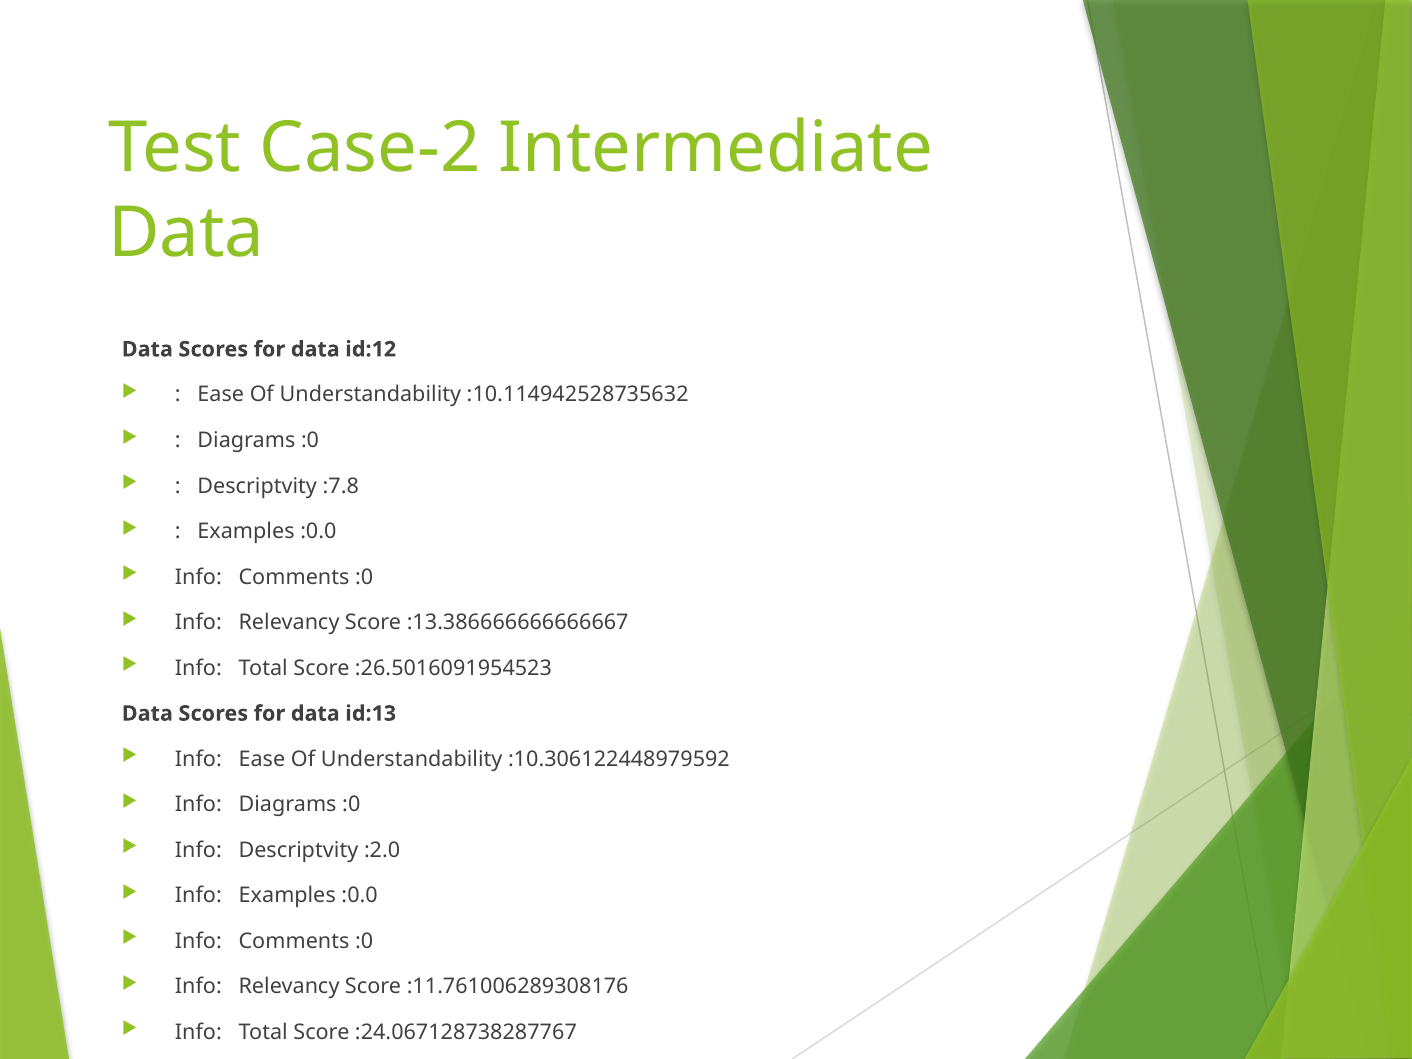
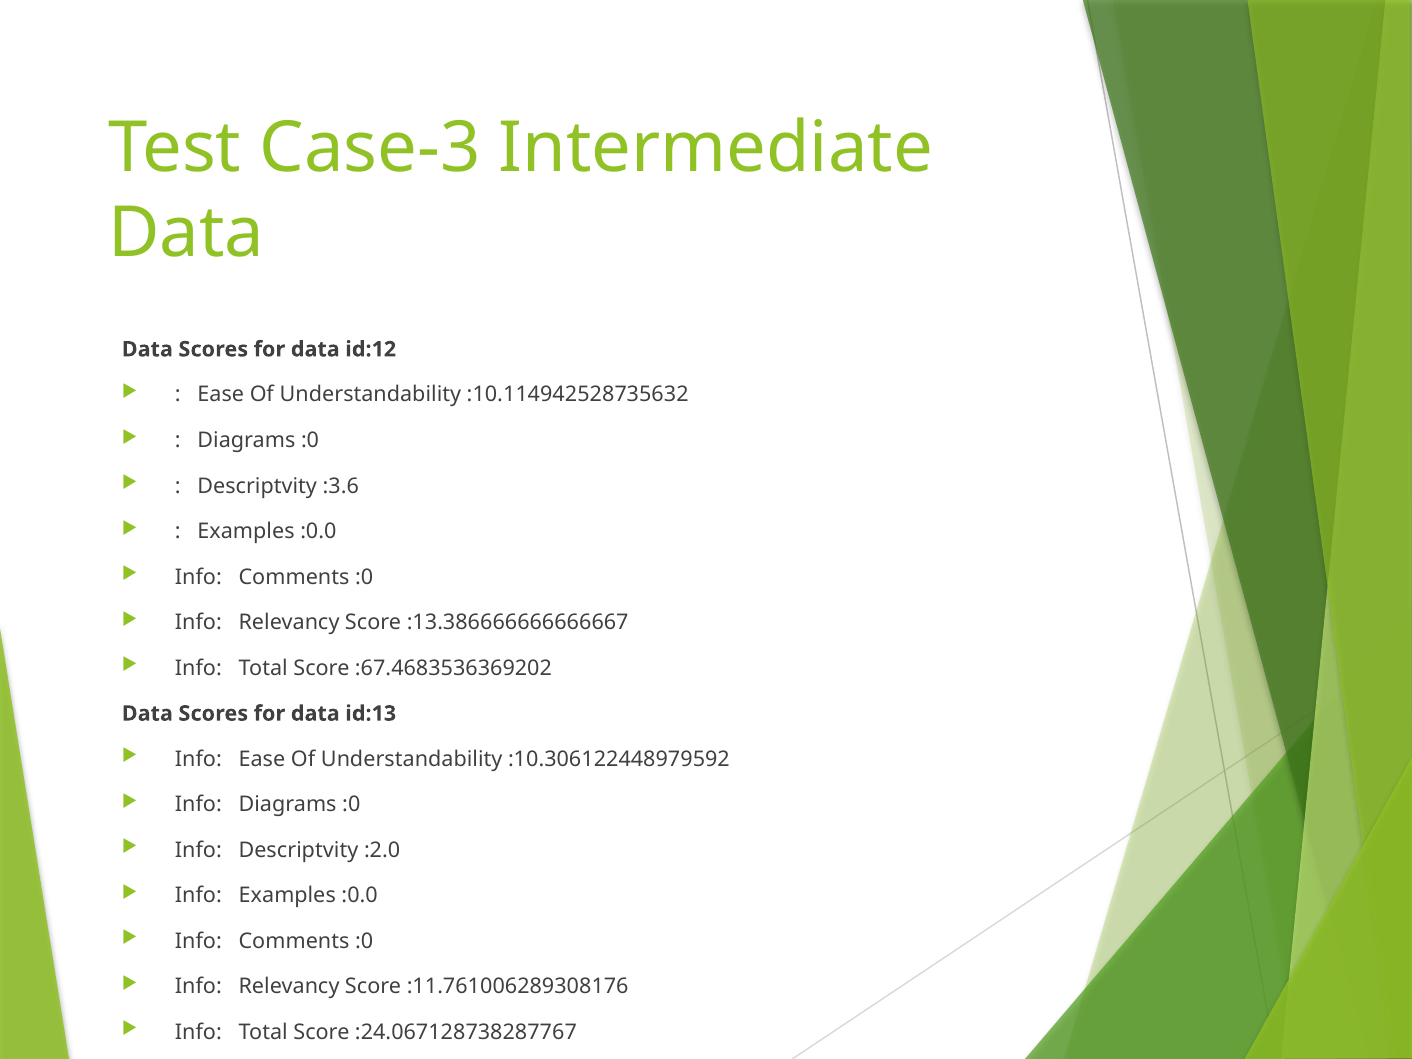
Case-2: Case-2 -> Case-3
:7.8: :7.8 -> :3.6
:26.5016091954523: :26.5016091954523 -> :67.4683536369202
